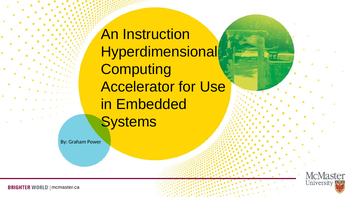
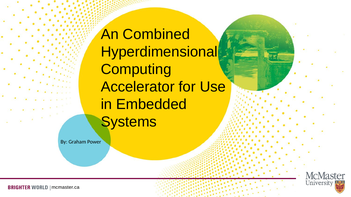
Instruction: Instruction -> Combined
